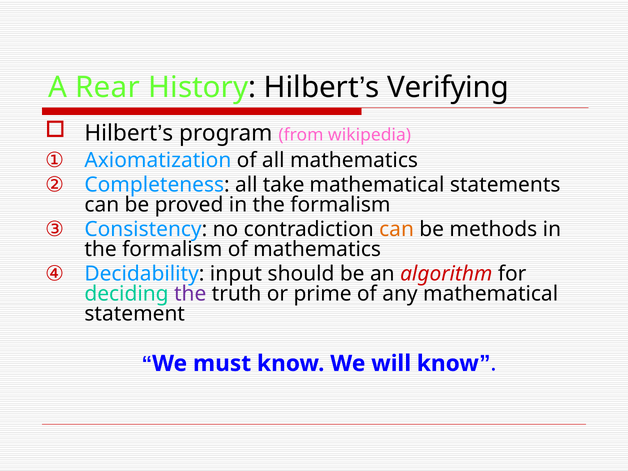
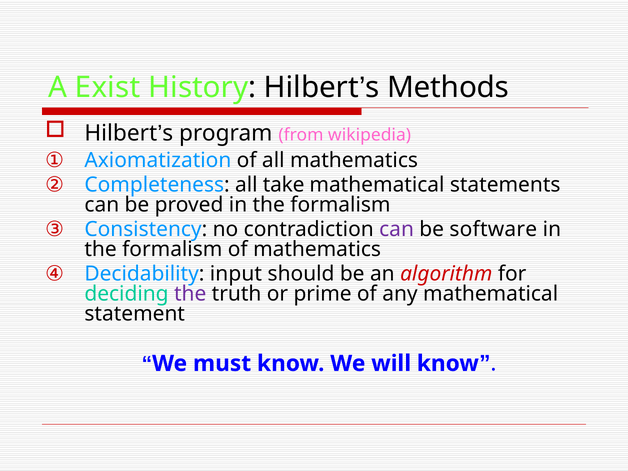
Rear: Rear -> Exist
Verifying: Verifying -> Methods
can at (397, 229) colour: orange -> purple
methods: methods -> software
